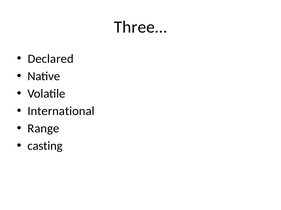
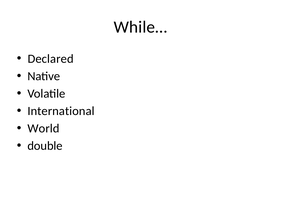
Three…: Three… -> While…
Range: Range -> World
casting: casting -> double
